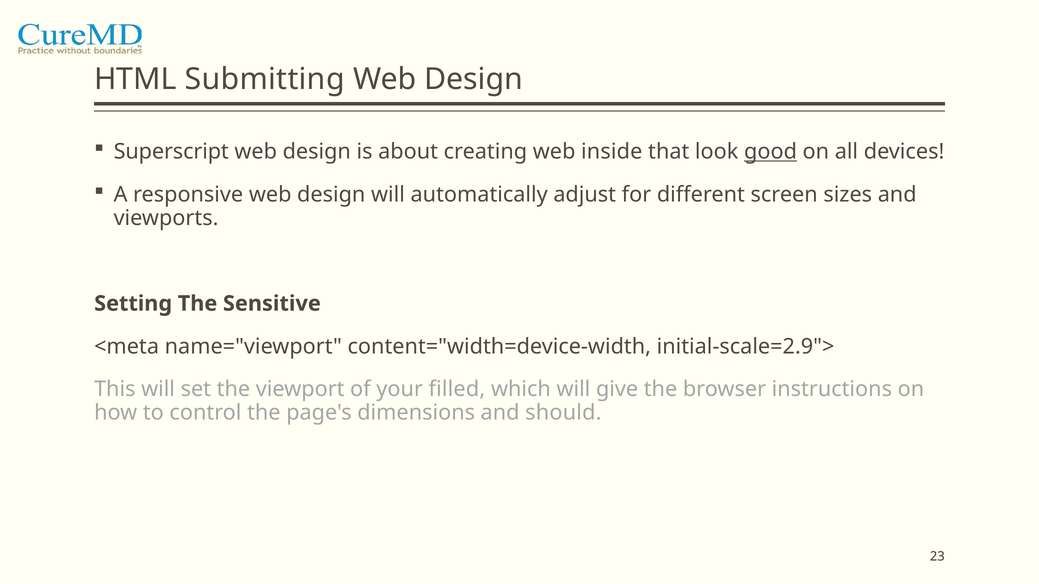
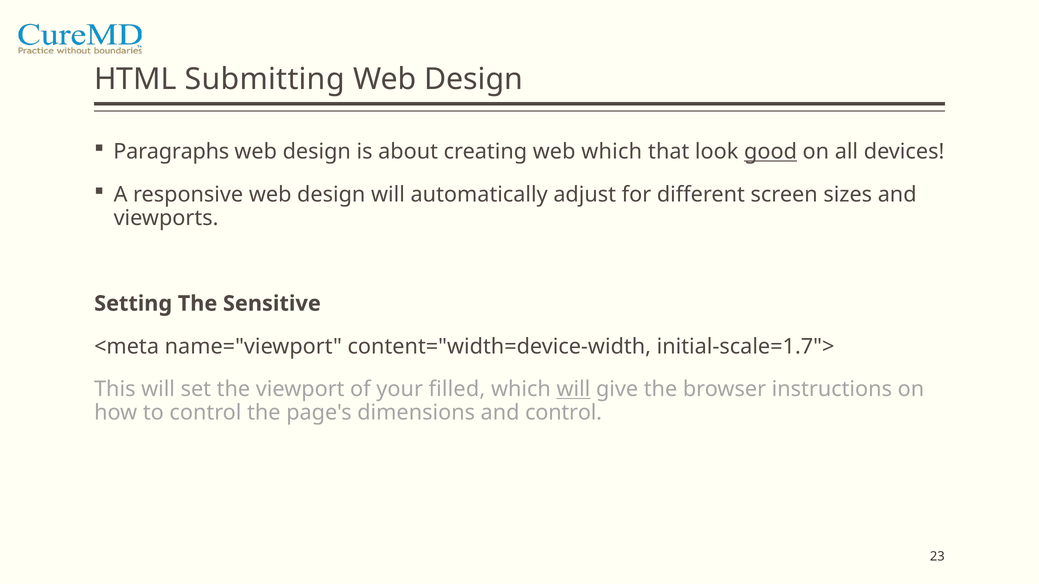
Superscript: Superscript -> Paragraphs
web inside: inside -> which
initial-scale=2.9">: initial-scale=2.9"> -> initial-scale=1.7">
will at (573, 389) underline: none -> present
and should: should -> control
